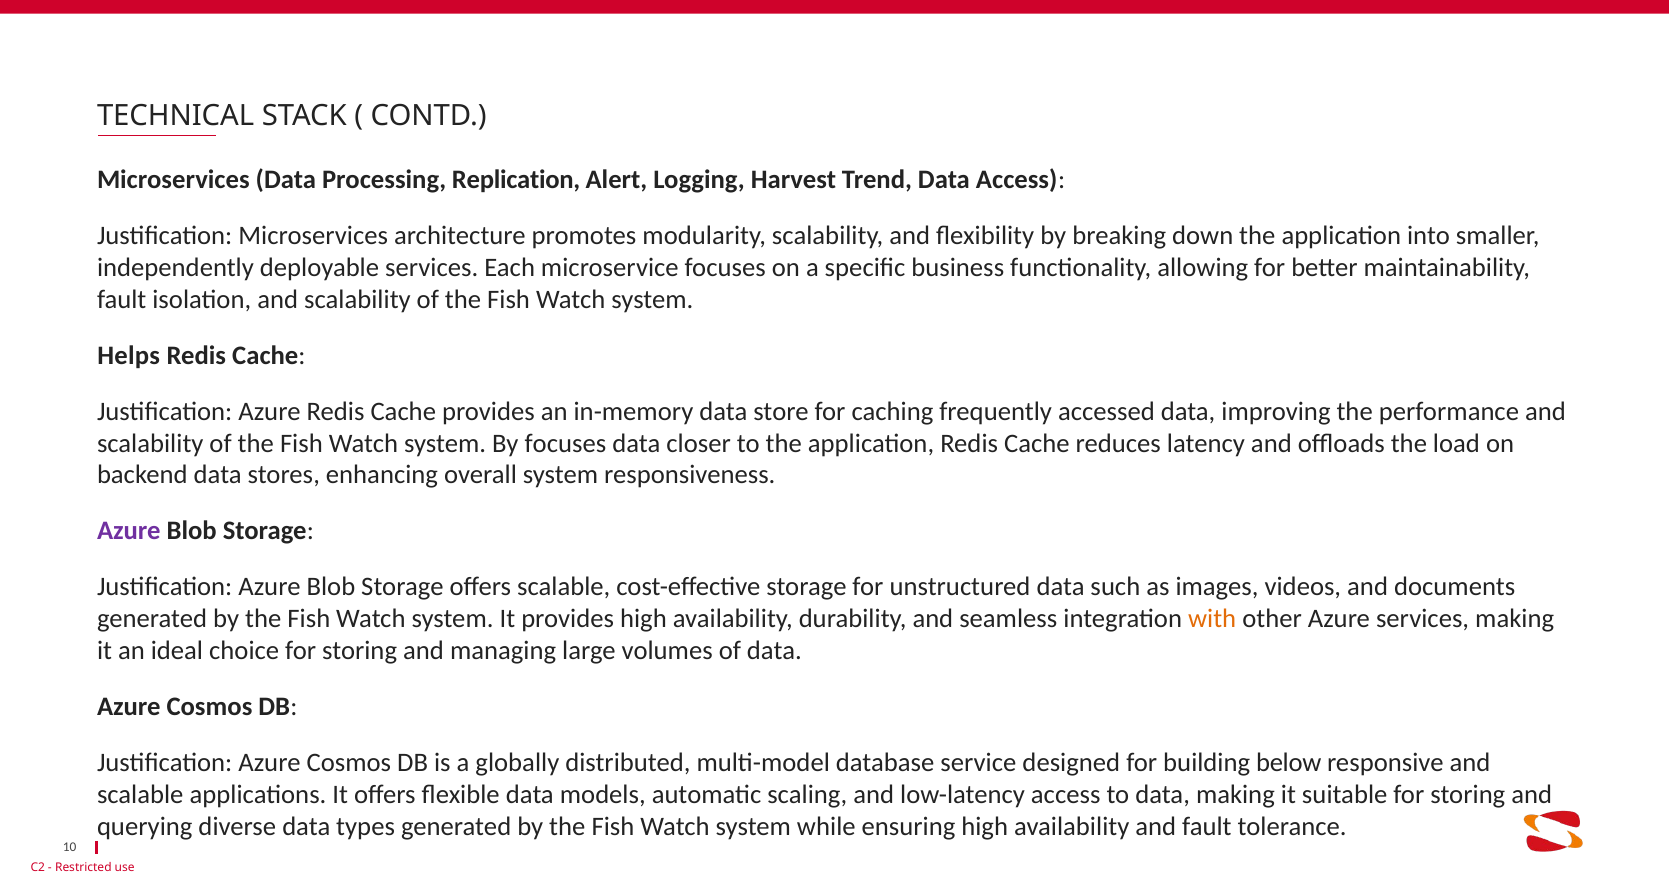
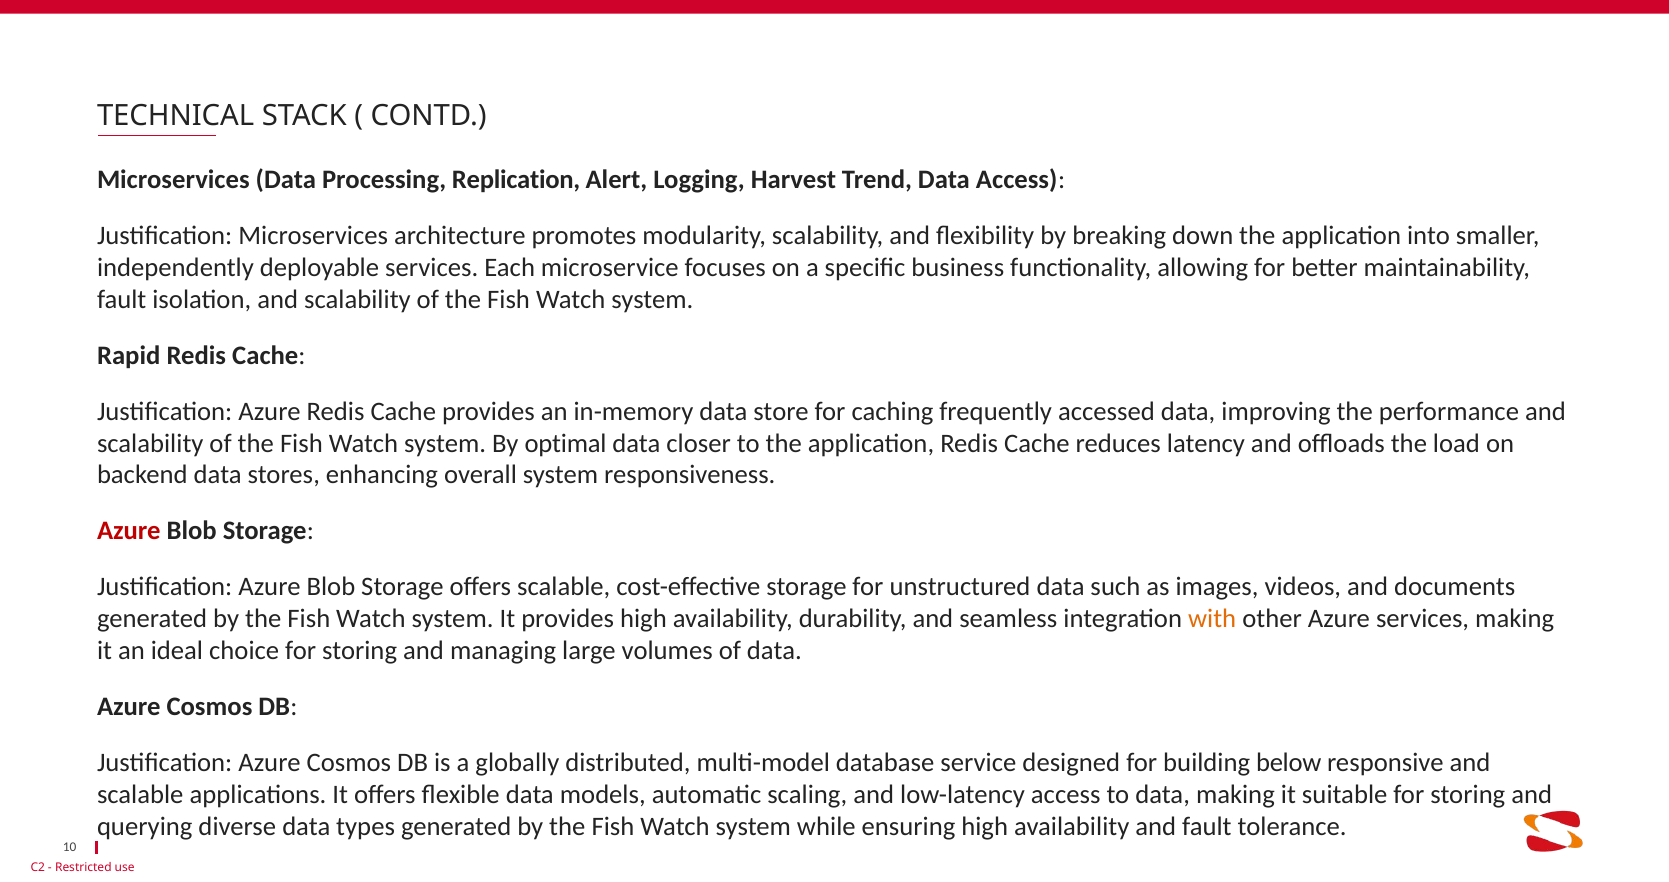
Helps: Helps -> Rapid
By focuses: focuses -> optimal
Azure at (129, 531) colour: purple -> red
